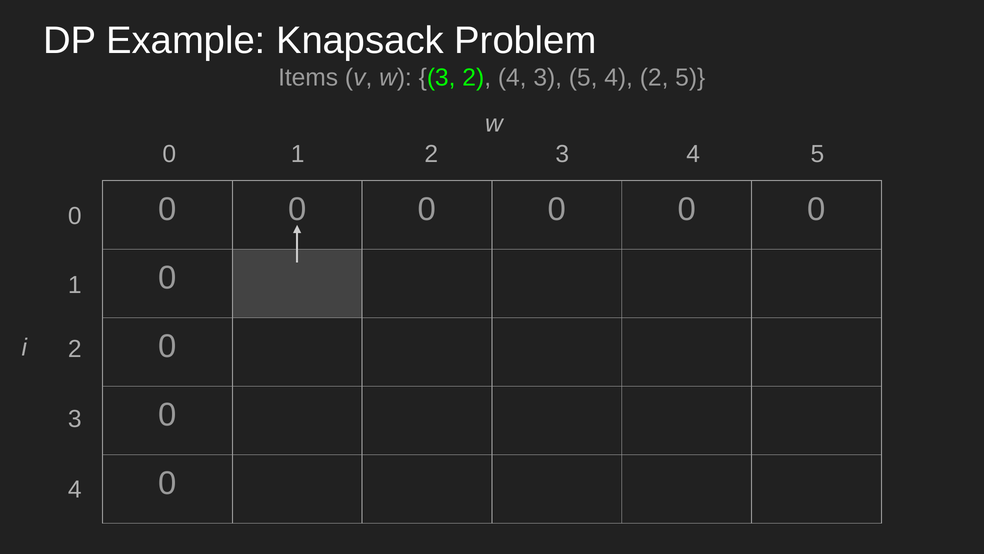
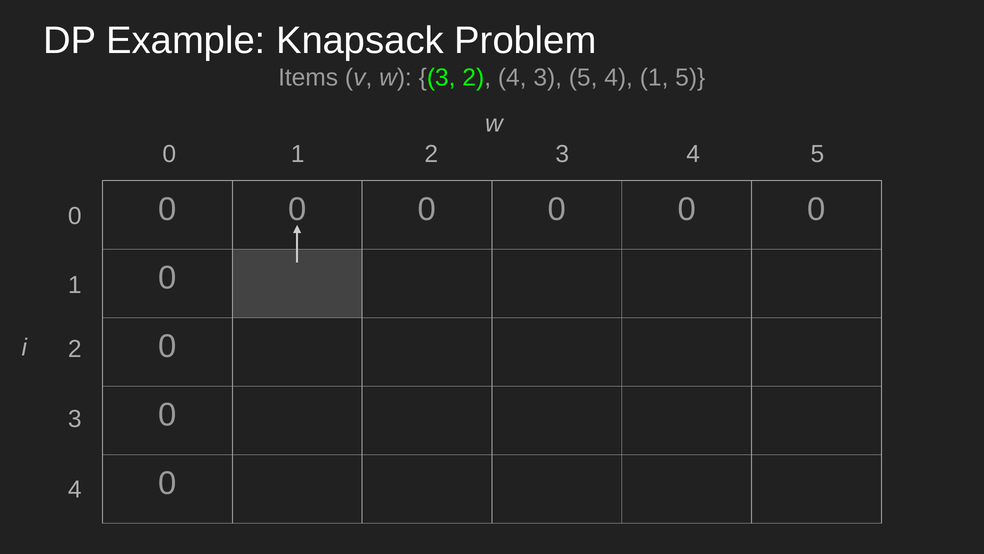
4 2: 2 -> 1
